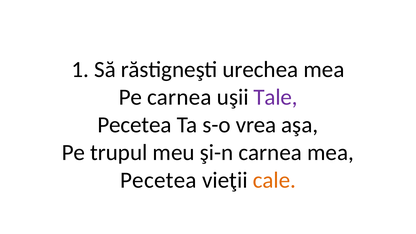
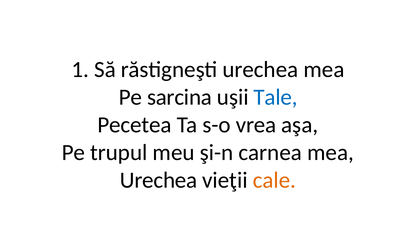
Pe carnea: carnea -> sarcina
Tale colour: purple -> blue
Pecetea at (158, 180): Pecetea -> Urechea
